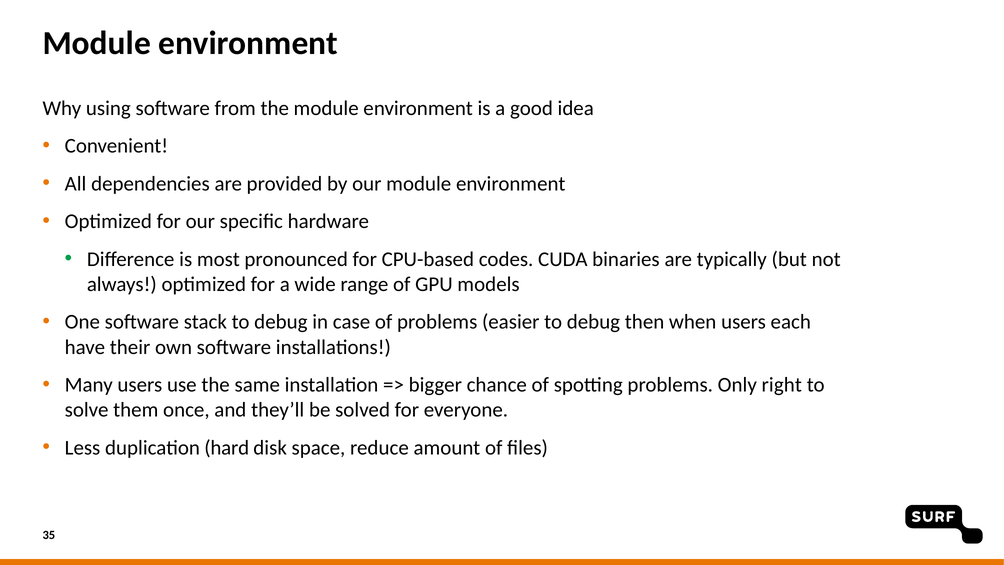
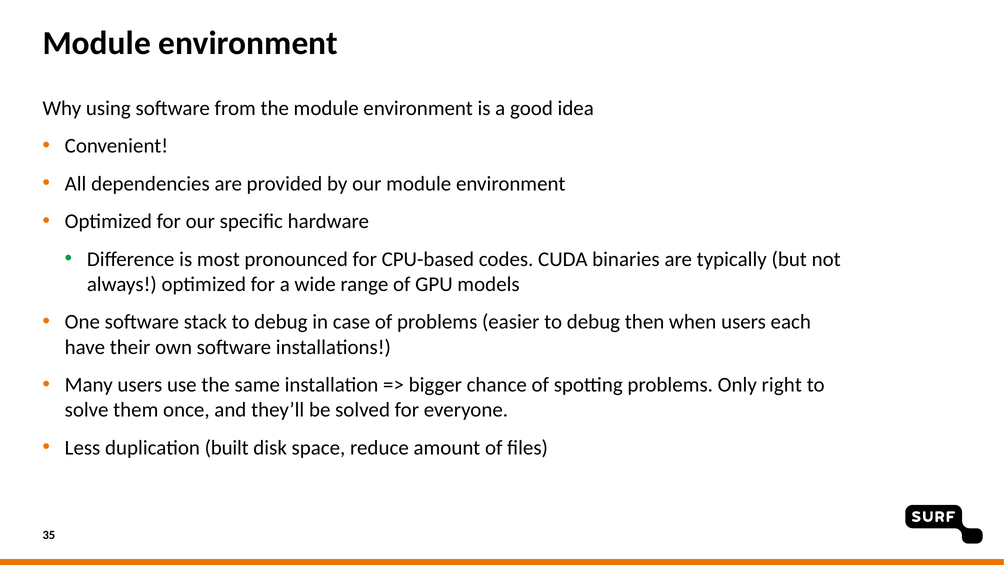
hard: hard -> built
